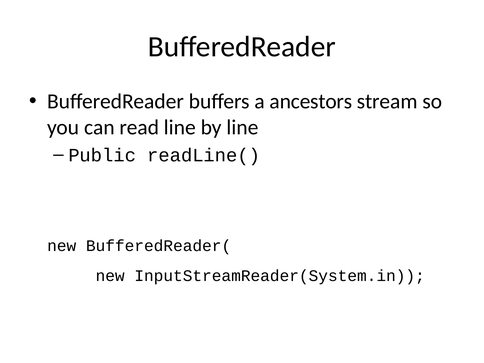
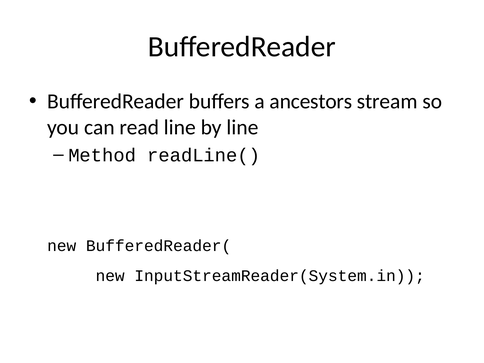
Public: Public -> Method
